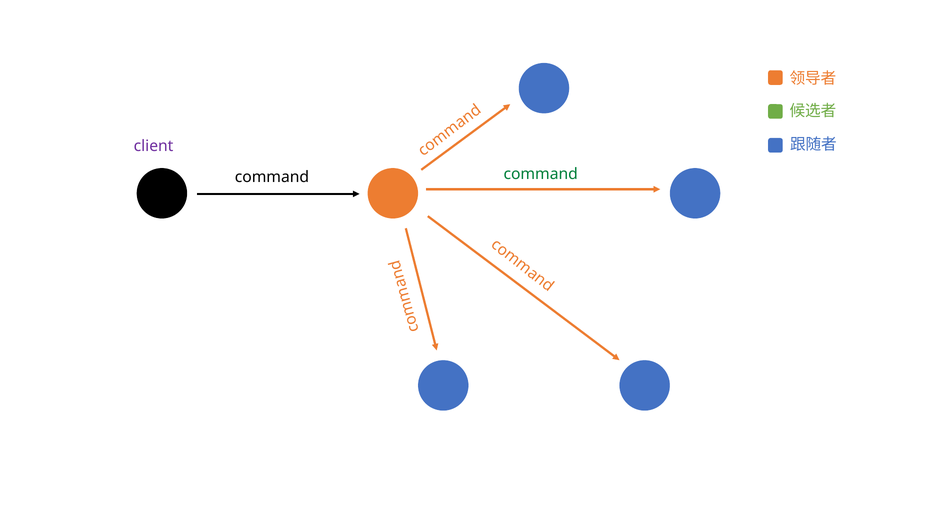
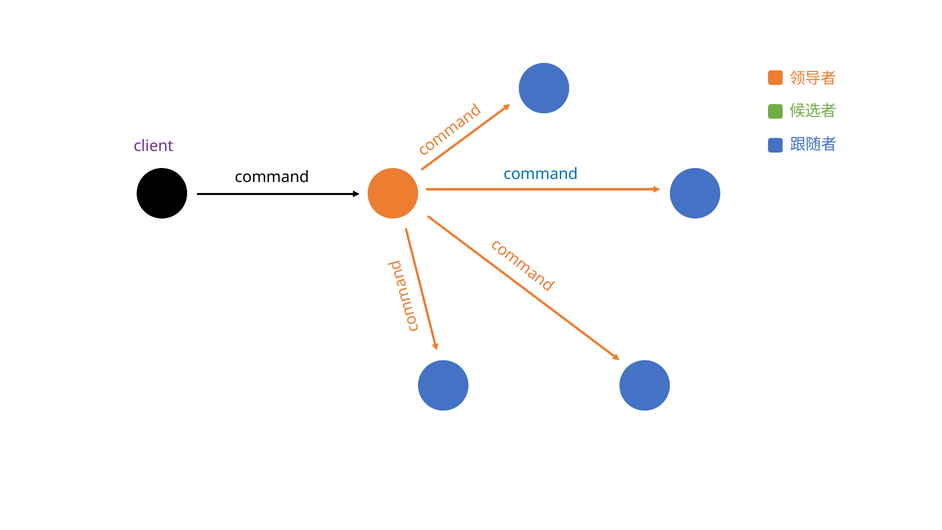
command at (541, 174) colour: green -> blue
